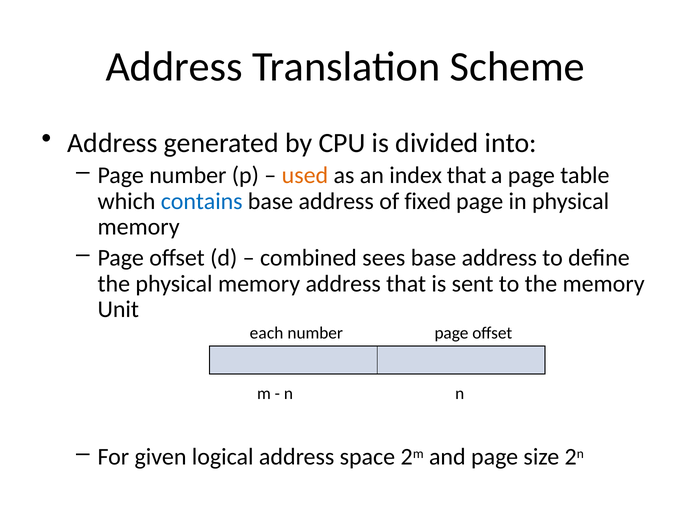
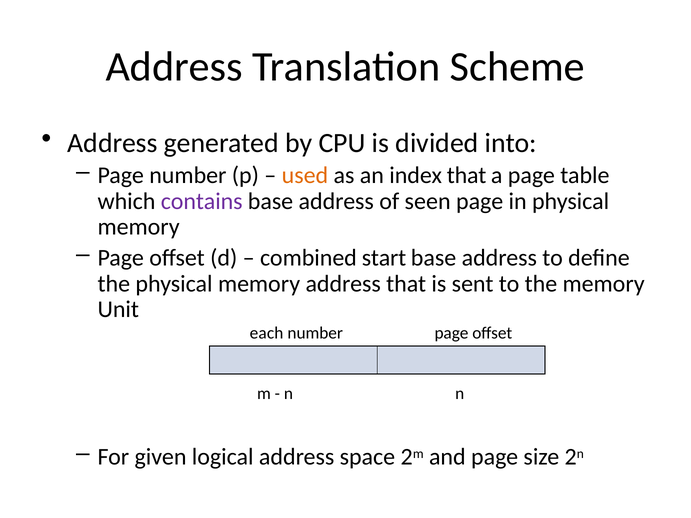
contains colour: blue -> purple
fixed: fixed -> seen
sees: sees -> start
